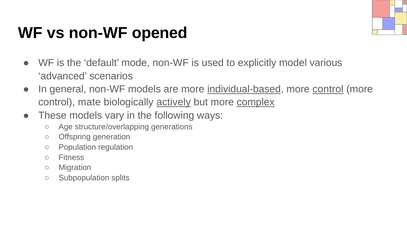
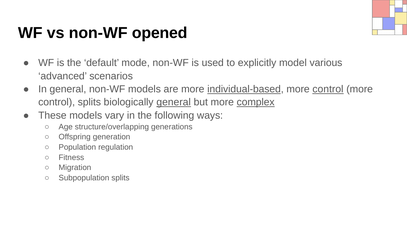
control mate: mate -> splits
biologically actively: actively -> general
